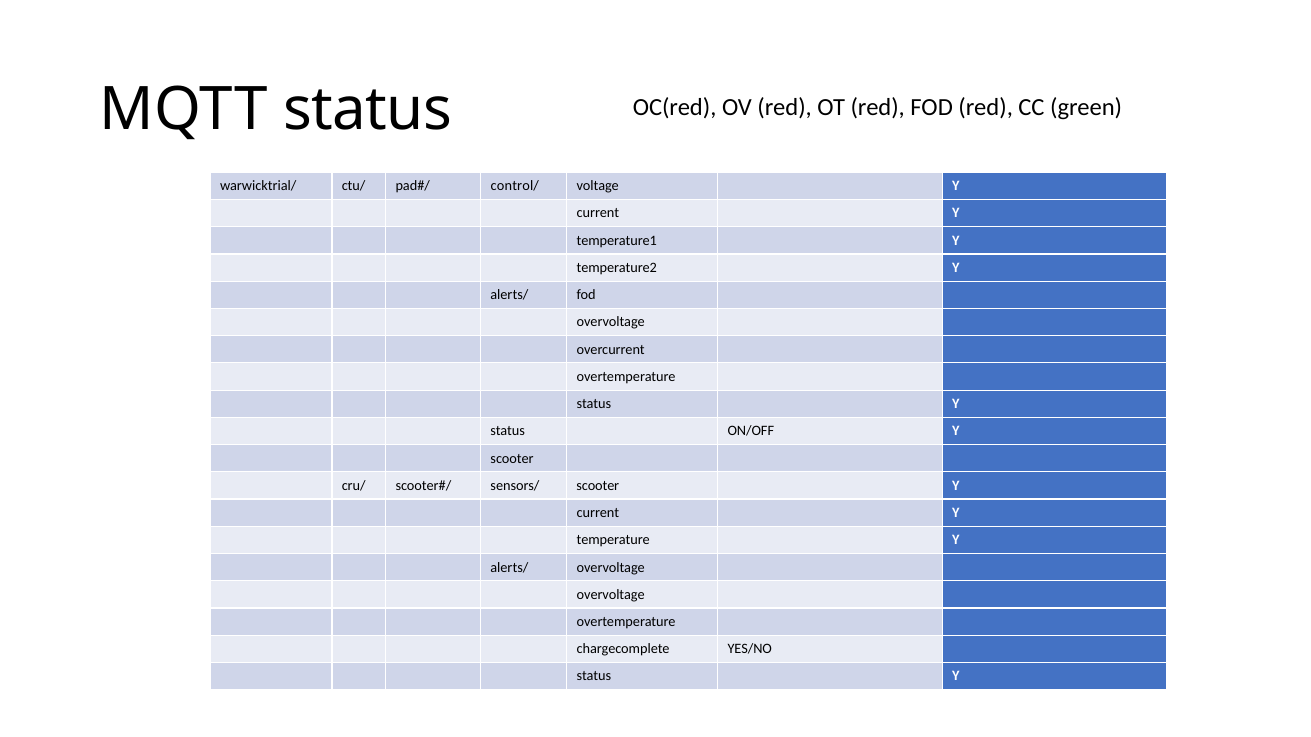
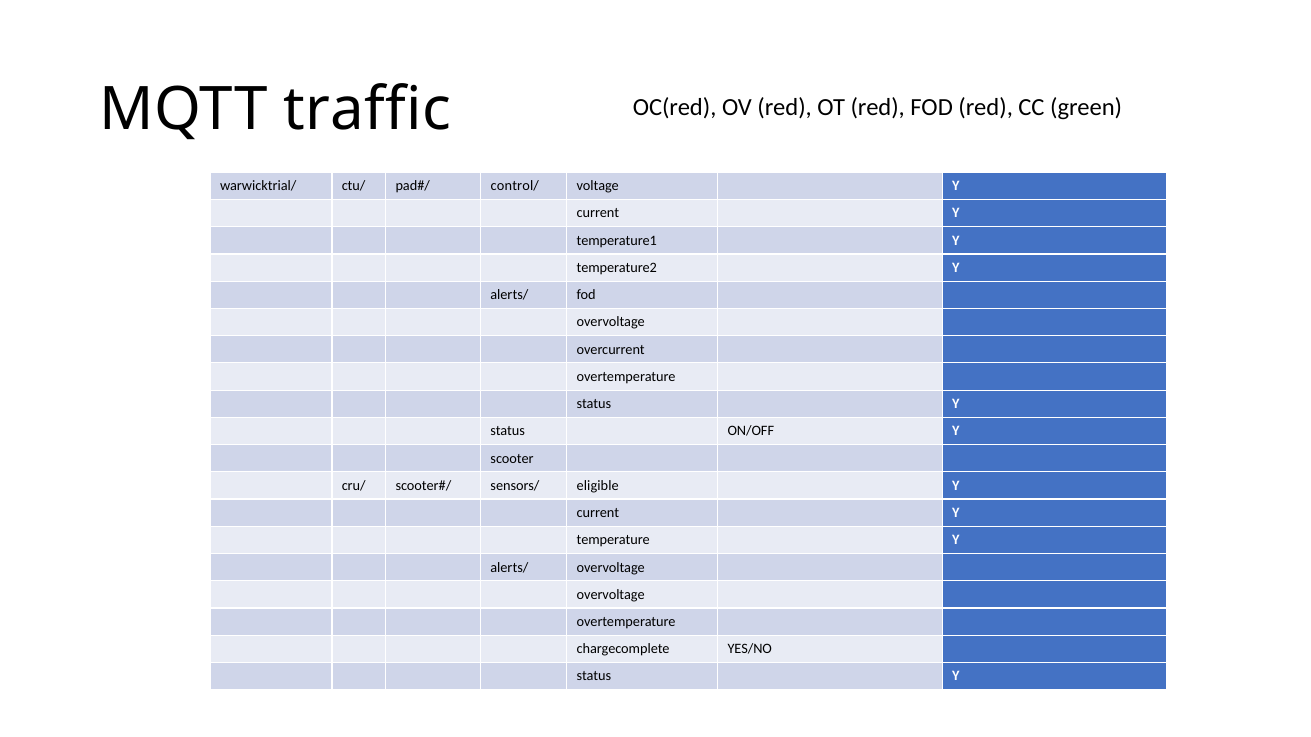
MQTT status: status -> traffic
sensors/ scooter: scooter -> eligible
